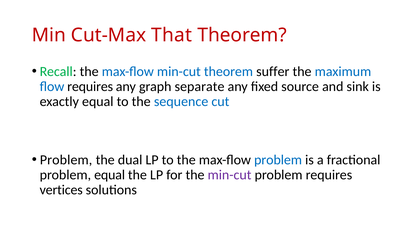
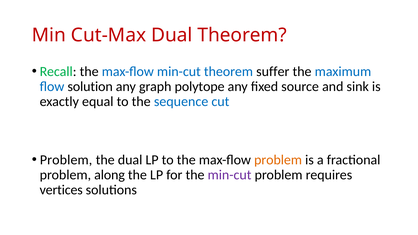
Cut-Max That: That -> Dual
flow requires: requires -> solution
separate: separate -> polytope
problem at (278, 160) colour: blue -> orange
problem equal: equal -> along
